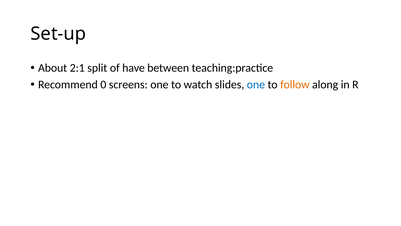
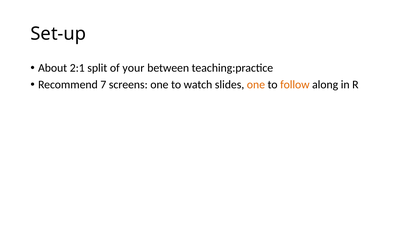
have: have -> your
0: 0 -> 7
one at (256, 85) colour: blue -> orange
